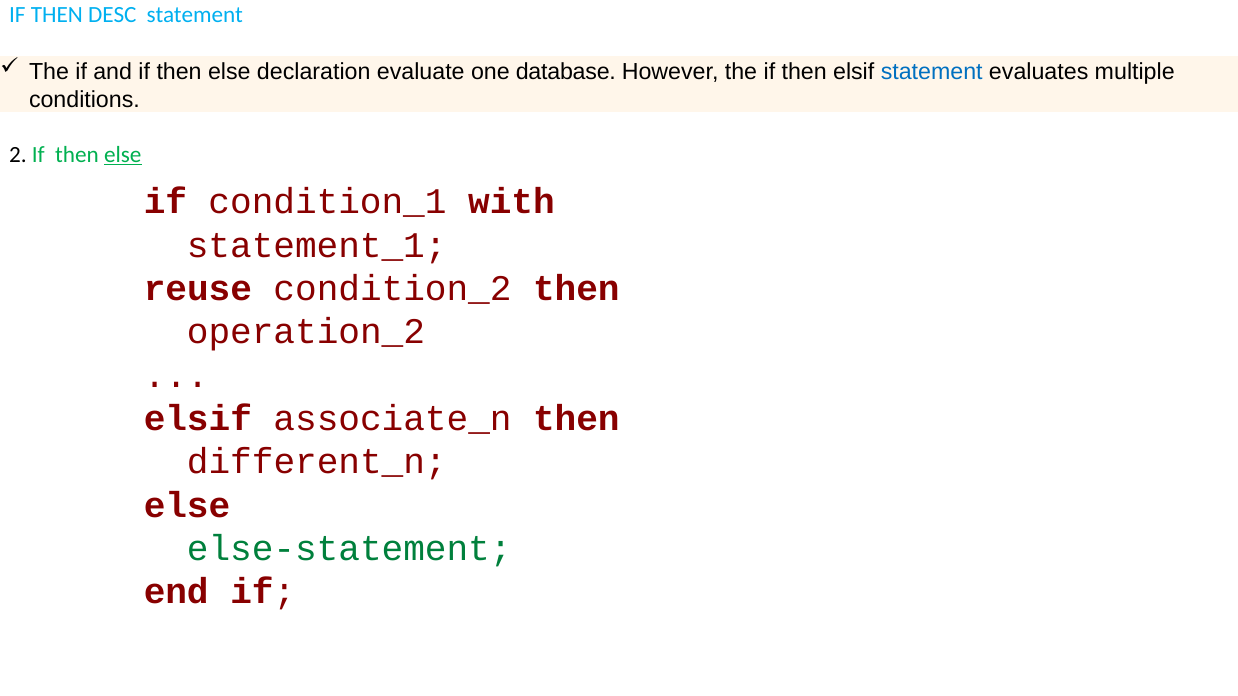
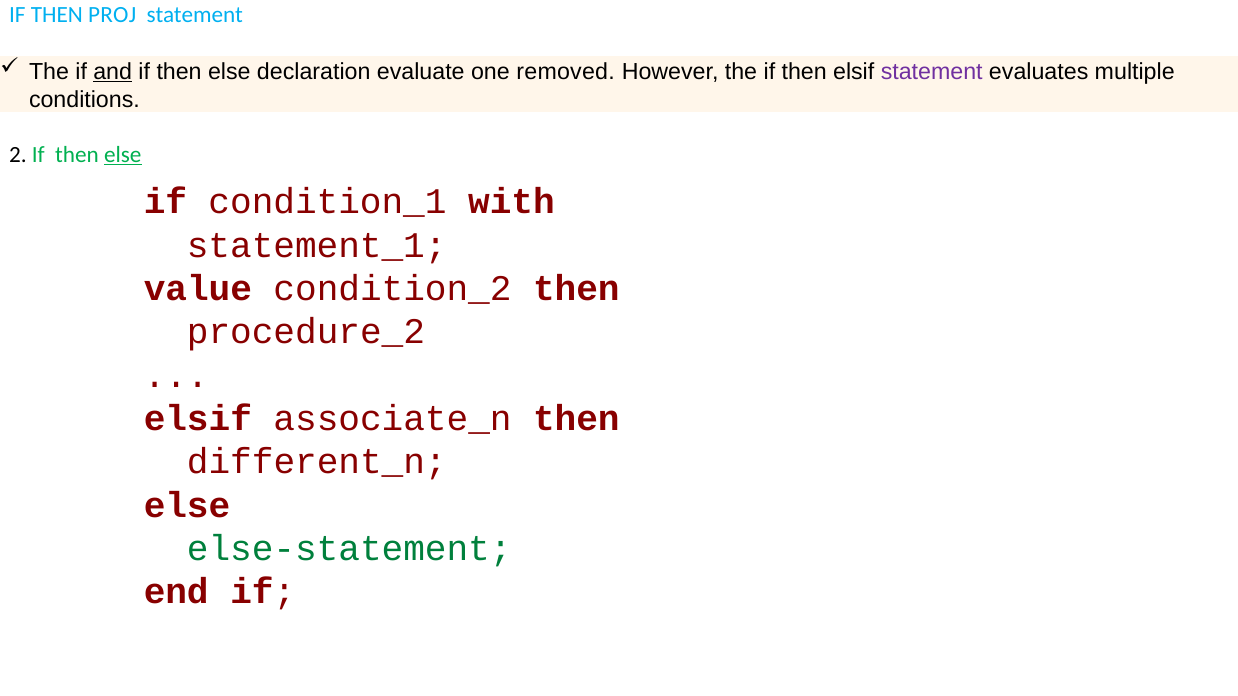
DESC: DESC -> PROJ
and underline: none -> present
database: database -> removed
statement at (932, 72) colour: blue -> purple
reuse: reuse -> value
operation_2: operation_2 -> procedure_2
